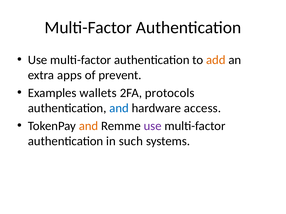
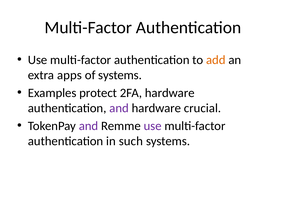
of prevent: prevent -> systems
wallets: wallets -> protect
2FA protocols: protocols -> hardware
and at (119, 108) colour: blue -> purple
access: access -> crucial
and at (89, 126) colour: orange -> purple
